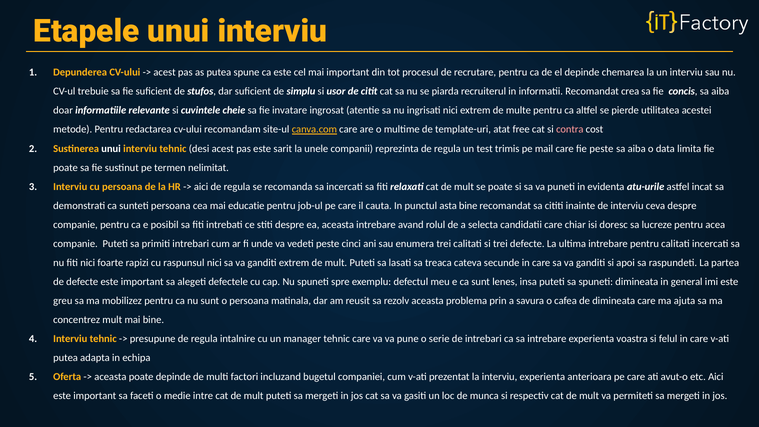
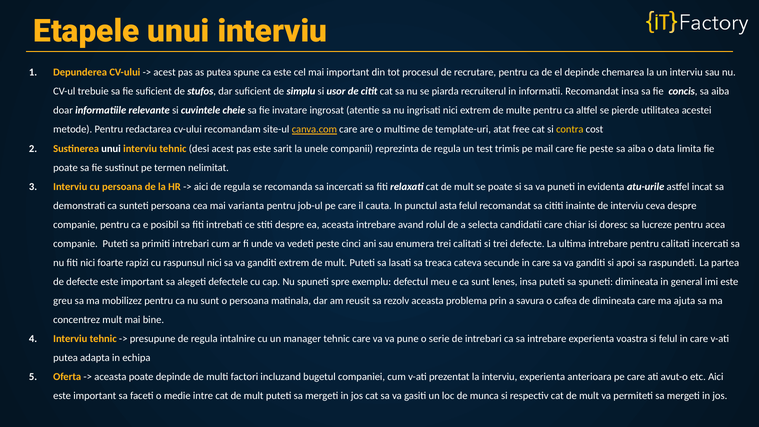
Recomandat crea: crea -> insa
contra colour: pink -> yellow
educatie: educatie -> varianta
asta bine: bine -> felul
